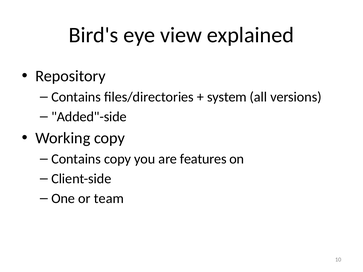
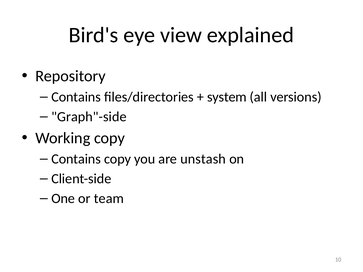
Added"-side: Added"-side -> Graph"-side
features: features -> unstash
